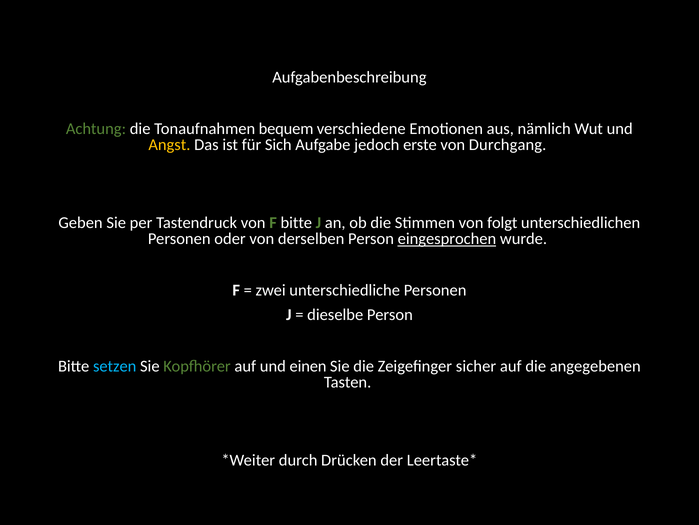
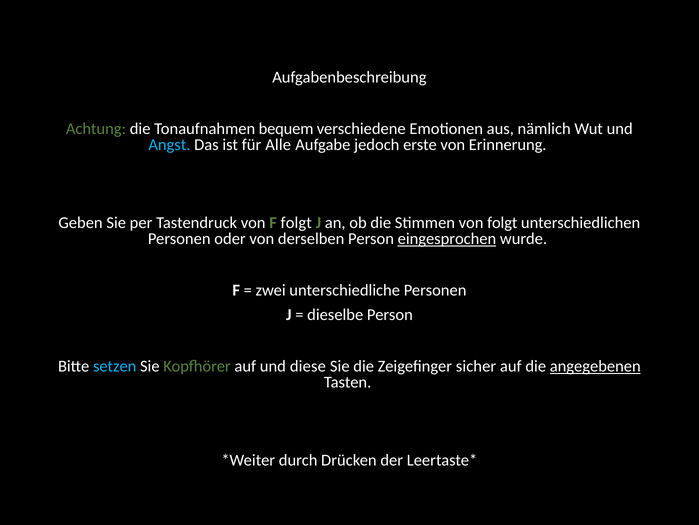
Angst colour: yellow -> light blue
Sich: Sich -> Alle
Durchgang: Durchgang -> Erinnerung
F bitte: bitte -> folgt
einen: einen -> diese
angegebenen underline: none -> present
